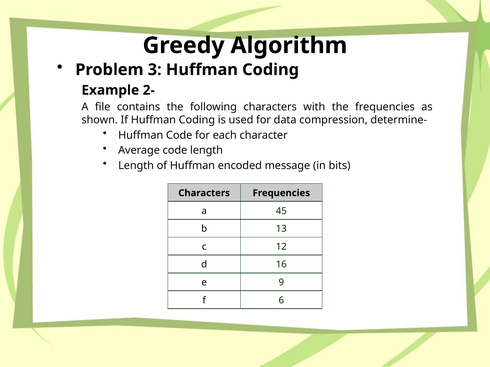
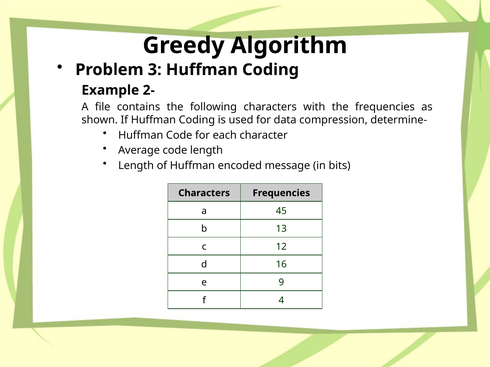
6: 6 -> 4
